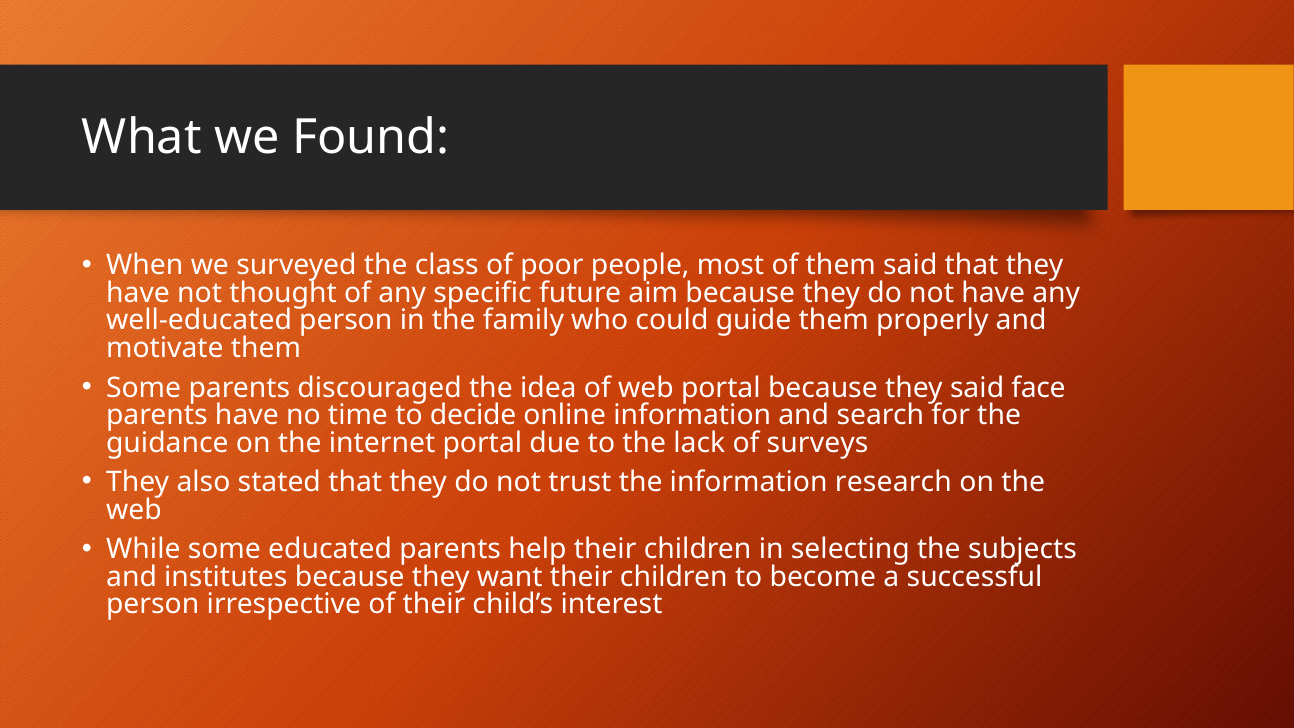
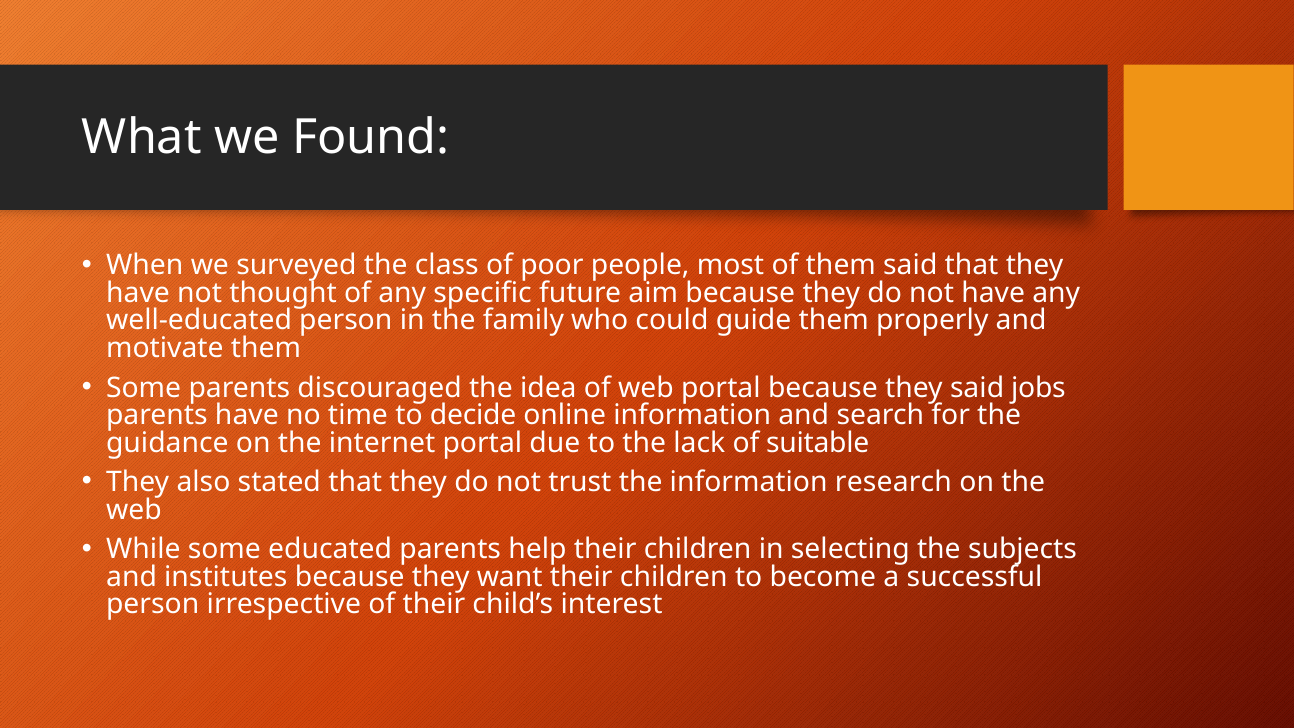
face: face -> jobs
surveys: surveys -> suitable
